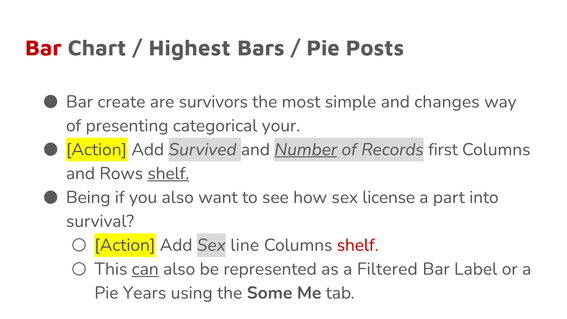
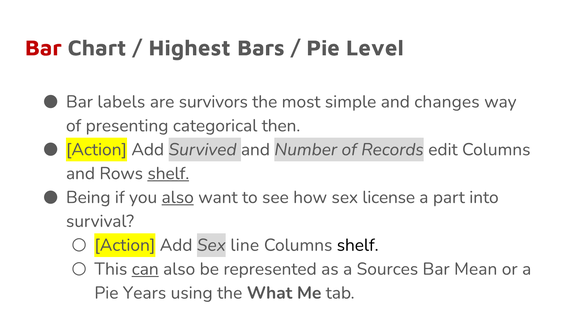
Posts: Posts -> Level
create: create -> labels
your: your -> then
Number underline: present -> none
first: first -> edit
also at (178, 197) underline: none -> present
shelf at (358, 245) colour: red -> black
Filtered: Filtered -> Sources
Label: Label -> Mean
Some: Some -> What
